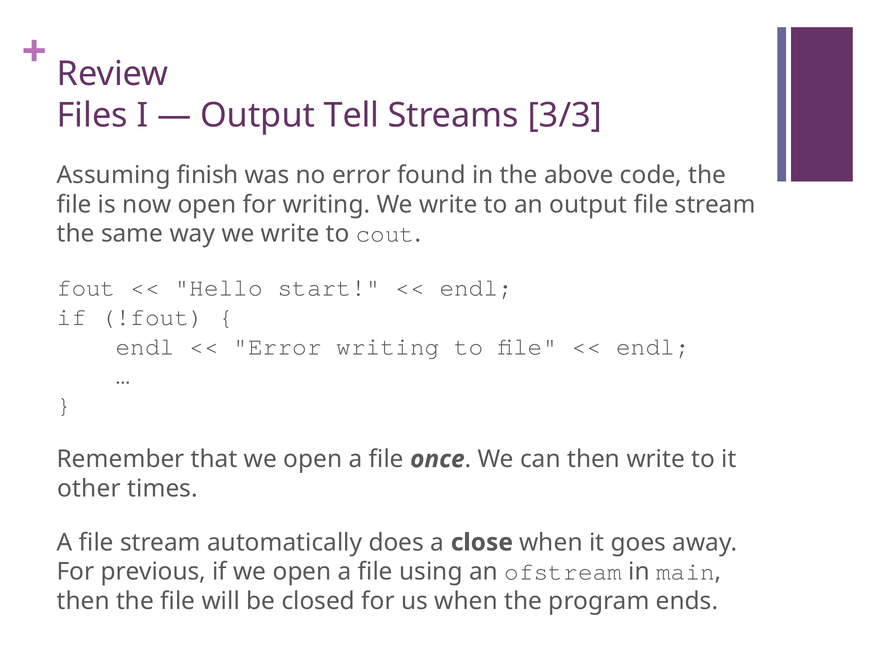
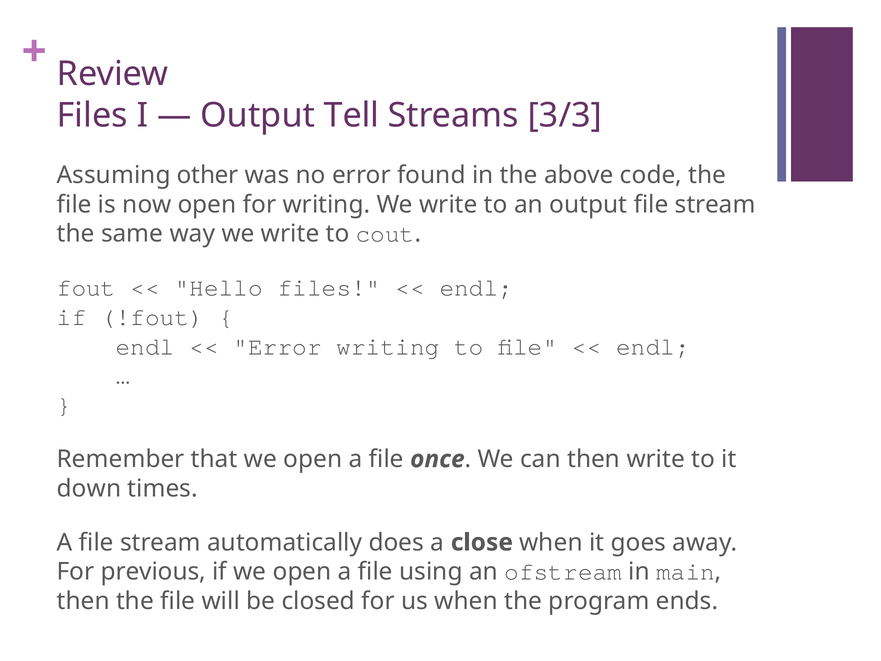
finish: finish -> other
Hello start: start -> files
other: other -> down
